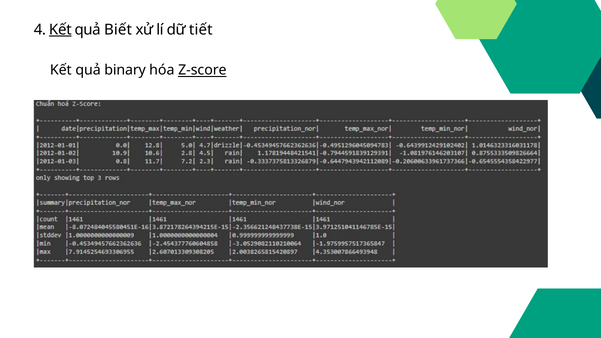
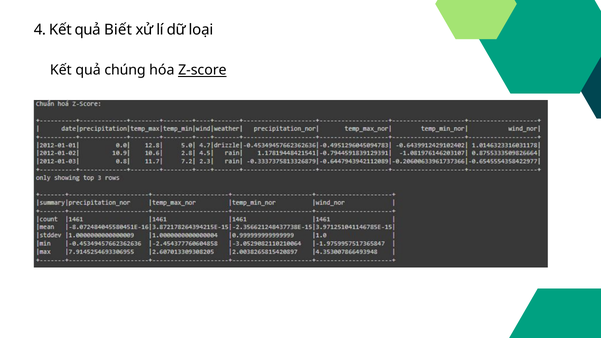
Kết at (60, 30) underline: present -> none
tiết: tiết -> loại
binary: binary -> chúng
